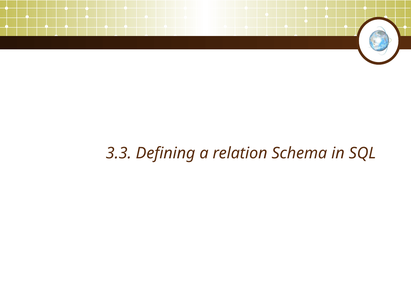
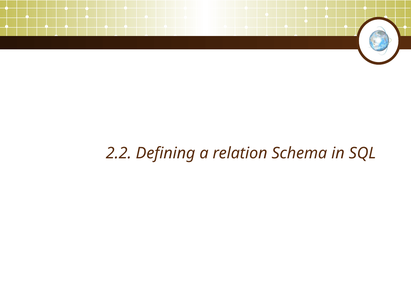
3.3: 3.3 -> 2.2
